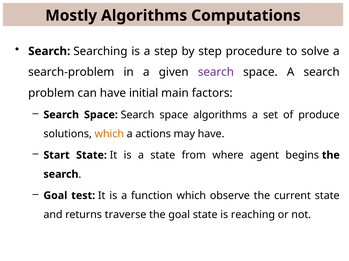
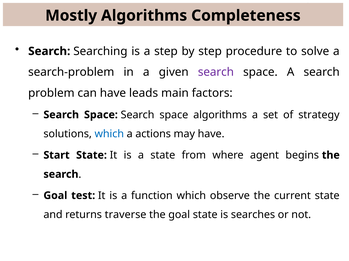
Computations: Computations -> Completeness
initial: initial -> leads
produce: produce -> strategy
which at (109, 134) colour: orange -> blue
reaching: reaching -> searches
